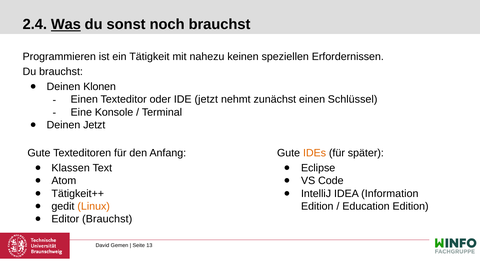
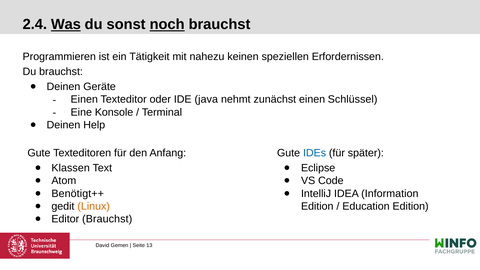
noch underline: none -> present
Klonen: Klonen -> Geräte
IDE jetzt: jetzt -> java
Deinen Jetzt: Jetzt -> Help
IDEs colour: orange -> blue
Tätigkeit++: Tätigkeit++ -> Benötigt++
